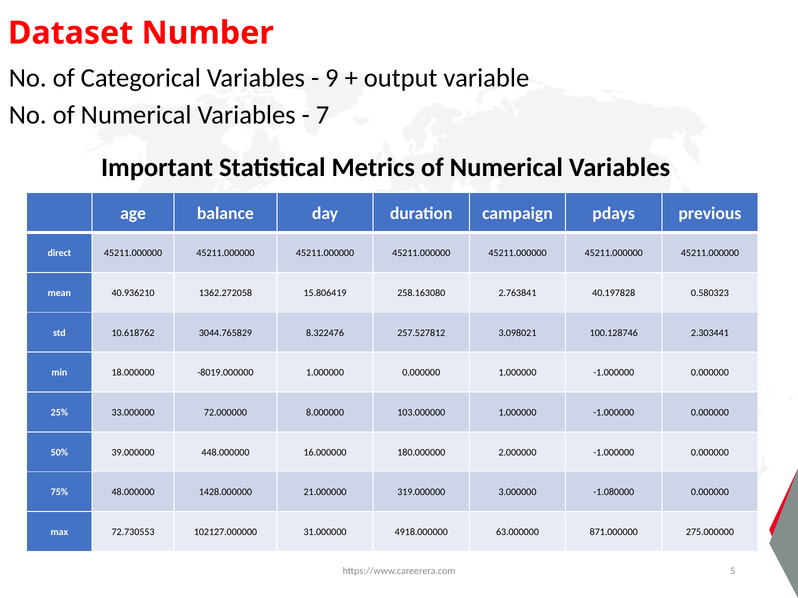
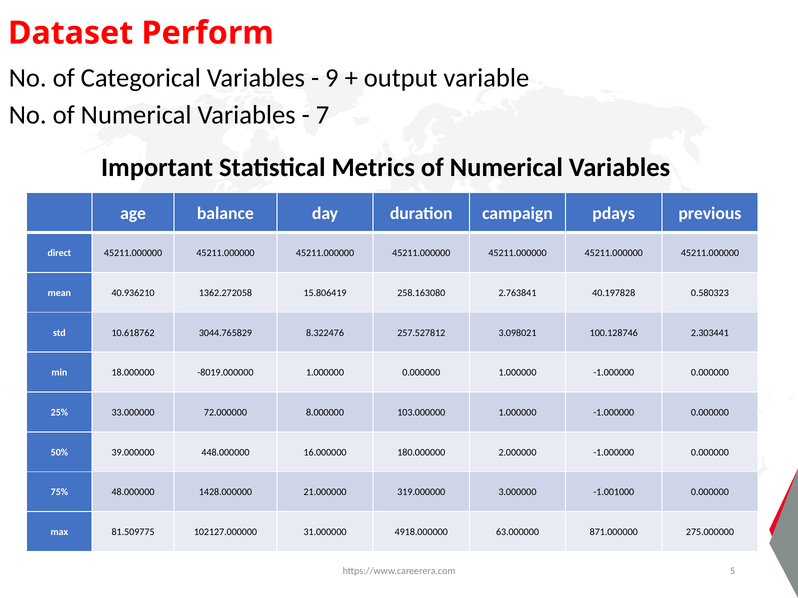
Number: Number -> Perform
-1.080000: -1.080000 -> -1.001000
72.730553: 72.730553 -> 81.509775
